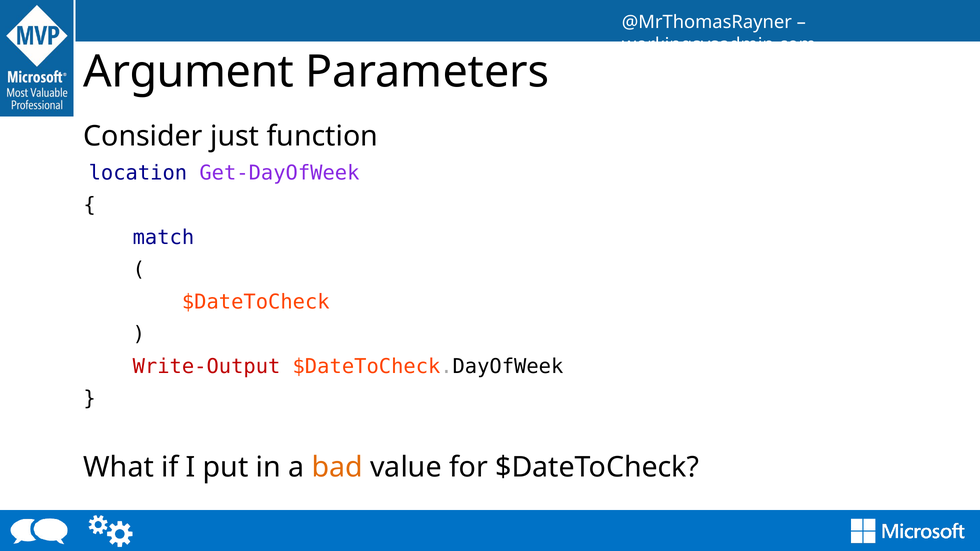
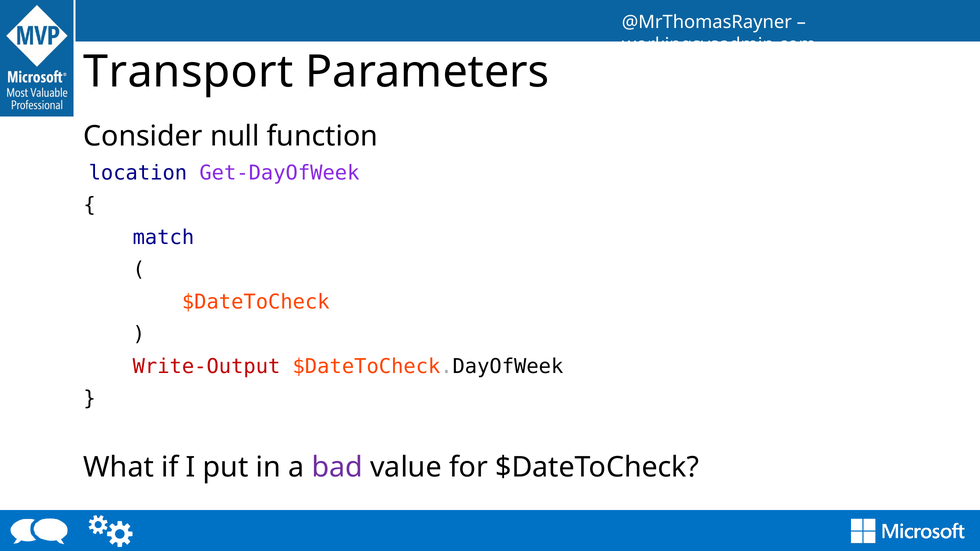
Argument: Argument -> Transport
just: just -> null
bad colour: orange -> purple
